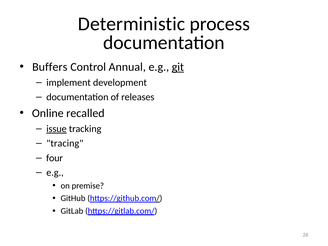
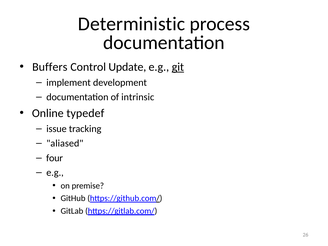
Annual: Annual -> Update
releases: releases -> intrinsic
recalled: recalled -> typedef
issue underline: present -> none
tracing: tracing -> aliased
